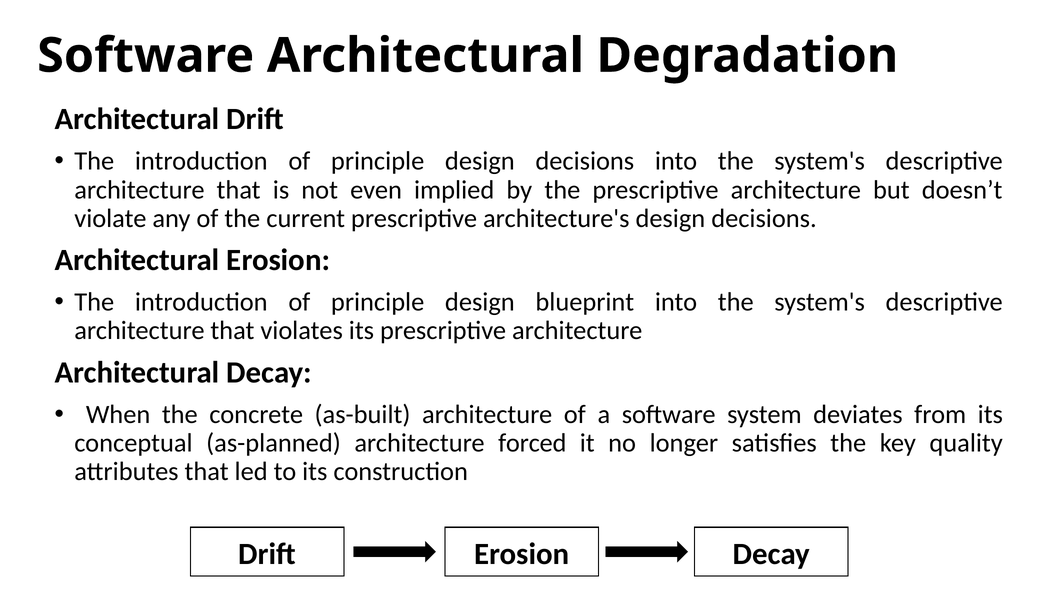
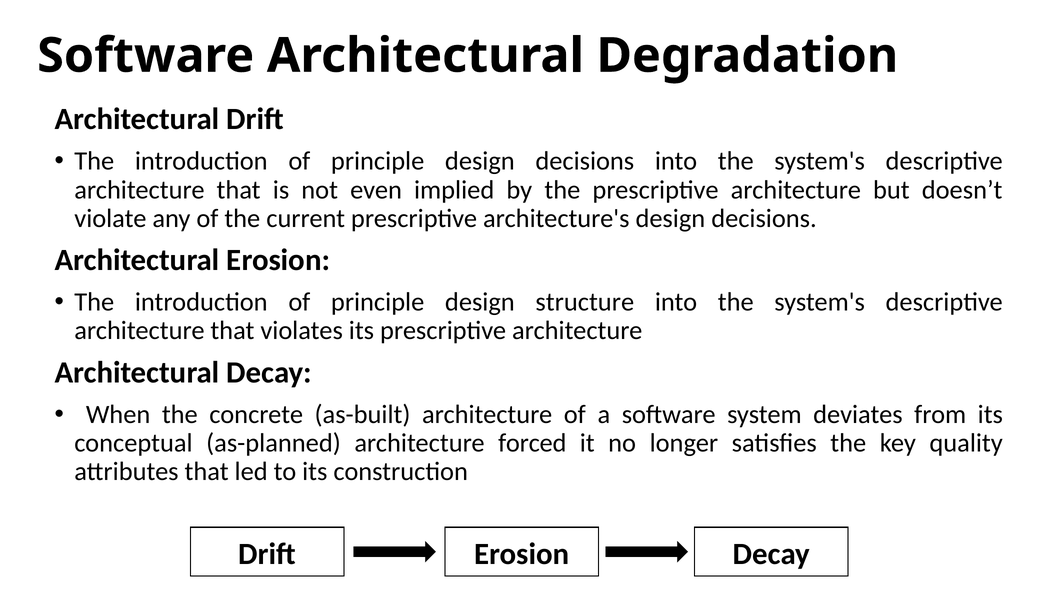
blueprint: blueprint -> structure
